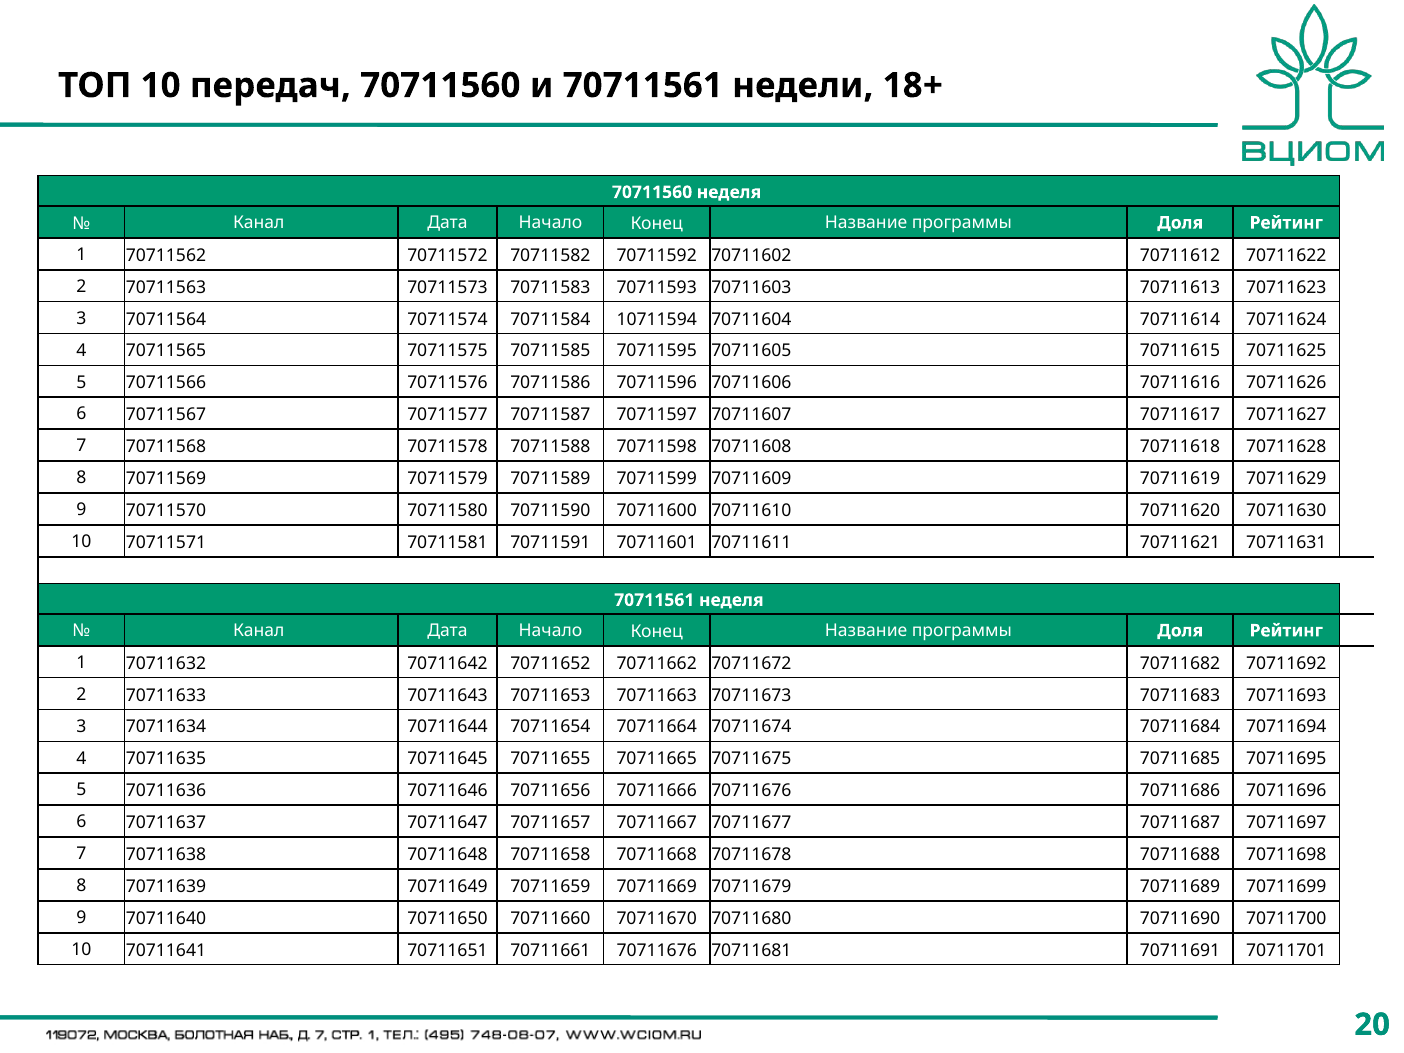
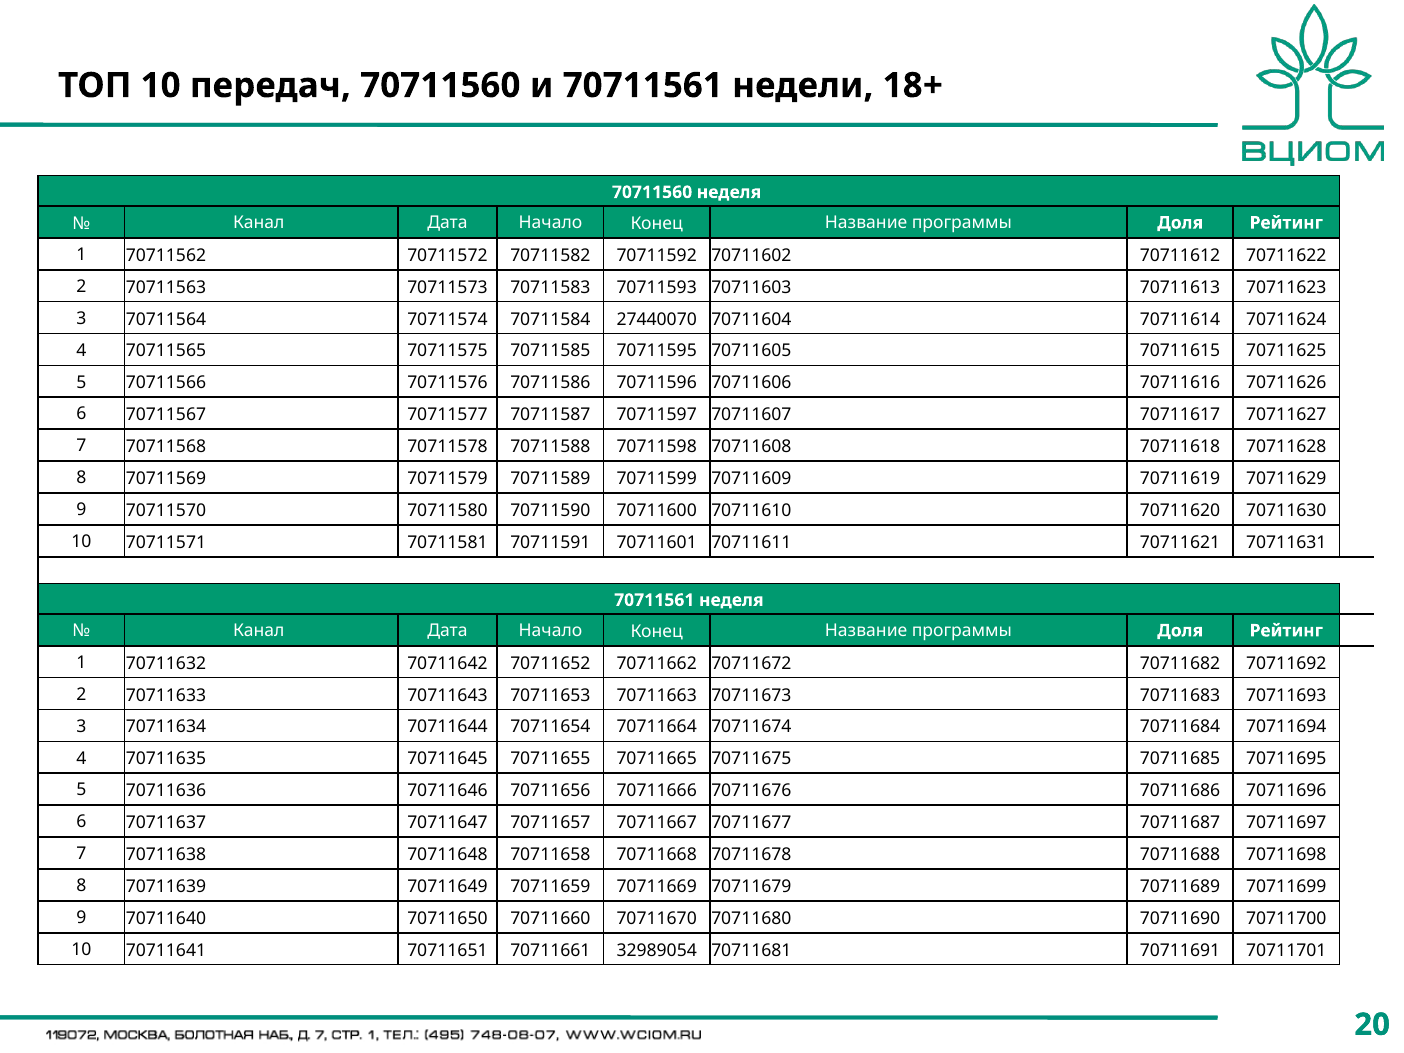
10711594: 10711594 -> 27440070
70711661 70711676: 70711676 -> 32989054
